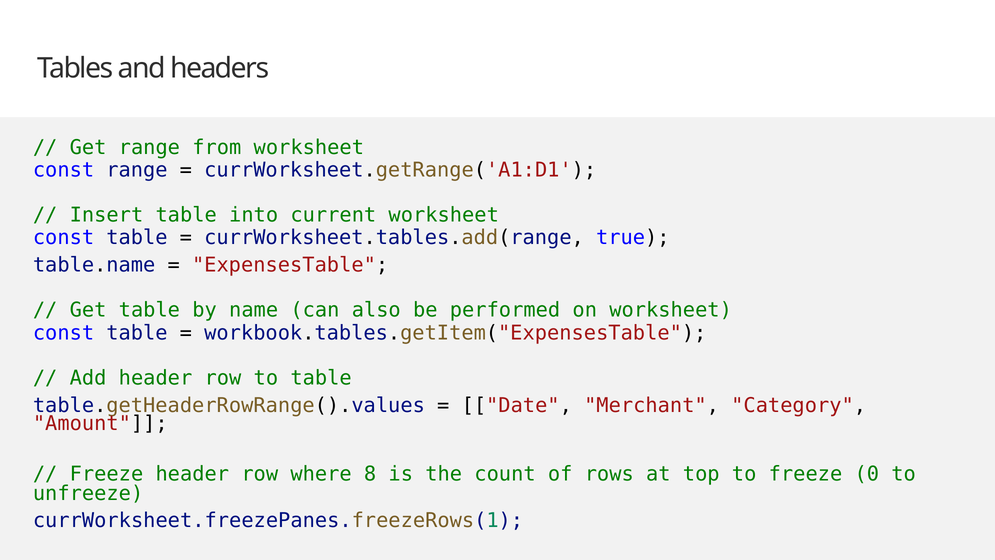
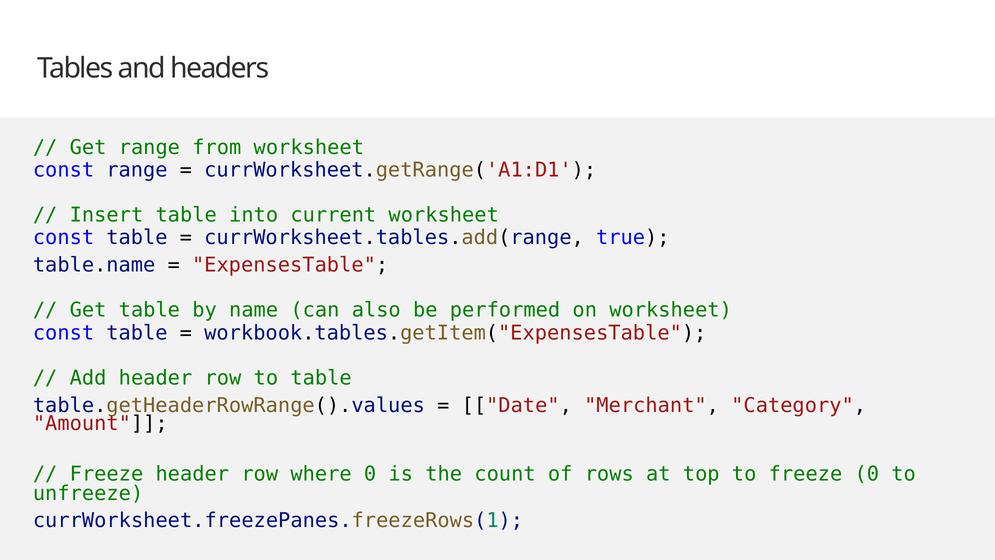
where 8: 8 -> 0
